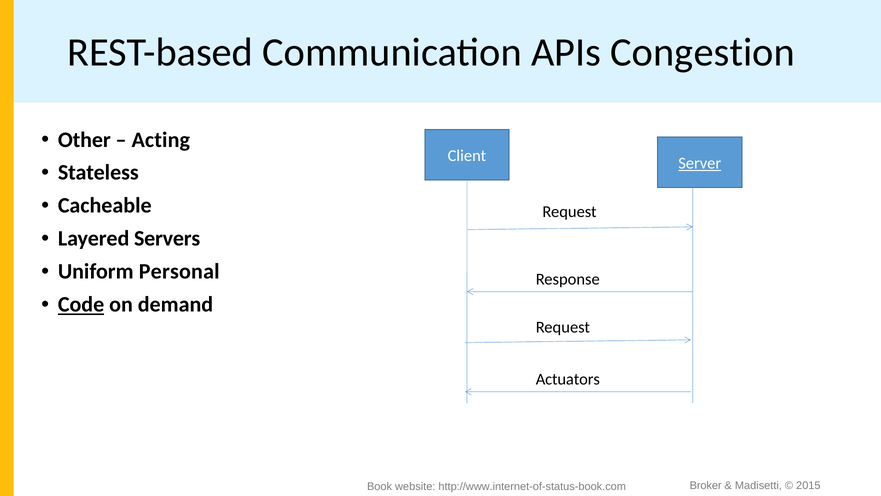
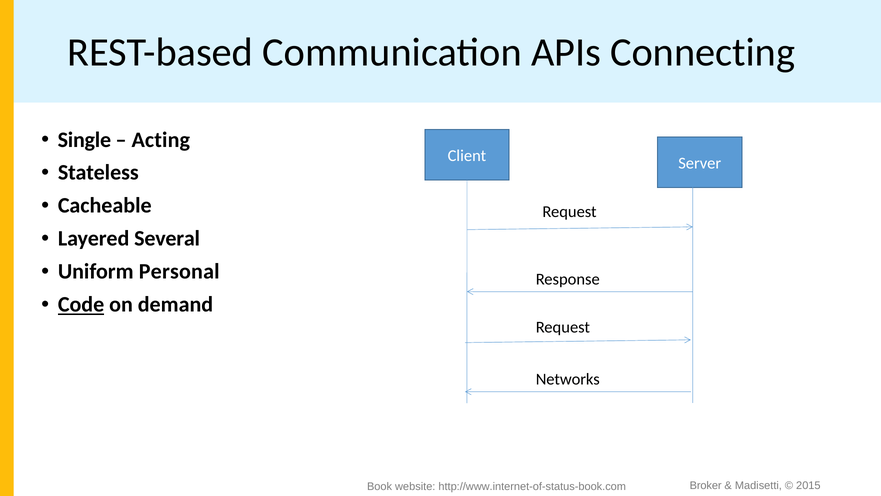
Congestion: Congestion -> Connecting
Other: Other -> Single
Server underline: present -> none
Servers: Servers -> Several
Actuators: Actuators -> Networks
